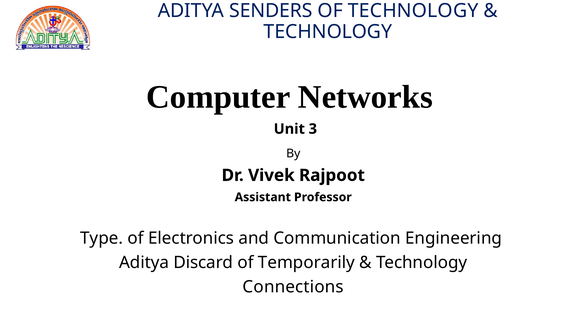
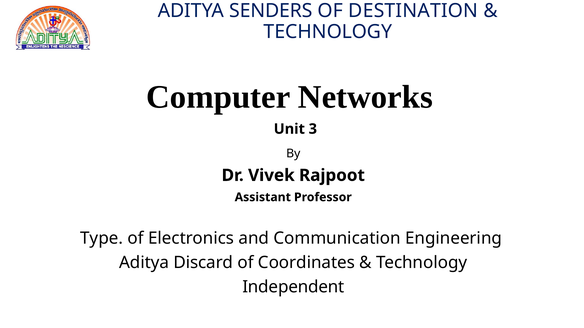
OF TECHNOLOGY: TECHNOLOGY -> DESTINATION
Temporarily: Temporarily -> Coordinates
Connections: Connections -> Independent
